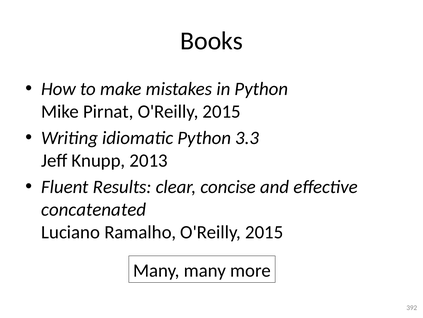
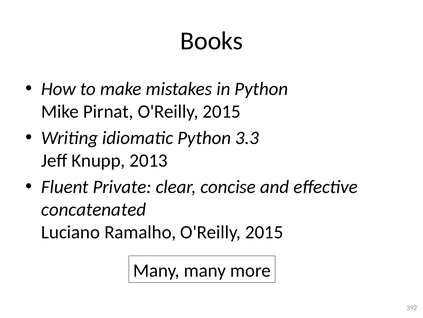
Results: Results -> Private
